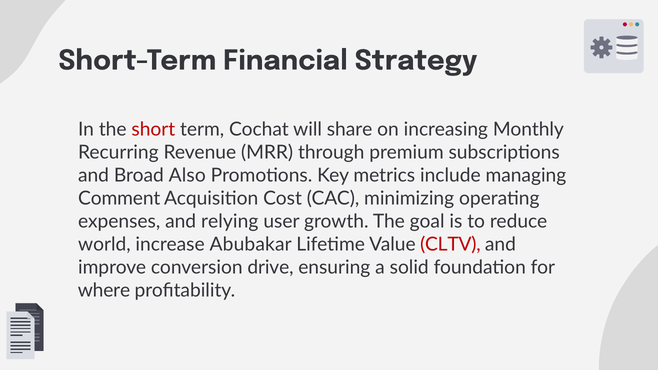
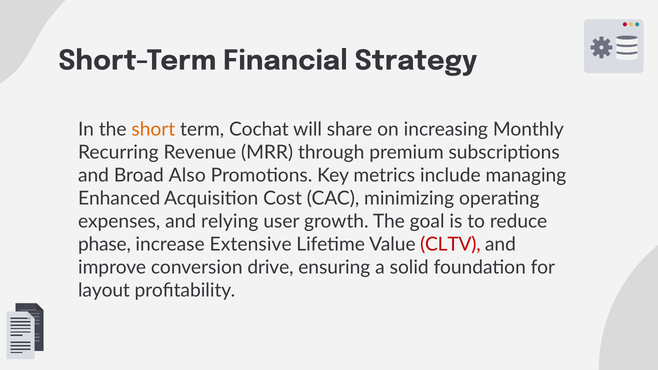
short colour: red -> orange
Comment: Comment -> Enhanced
world: world -> phase
Abubakar: Abubakar -> Extensive
where: where -> layout
